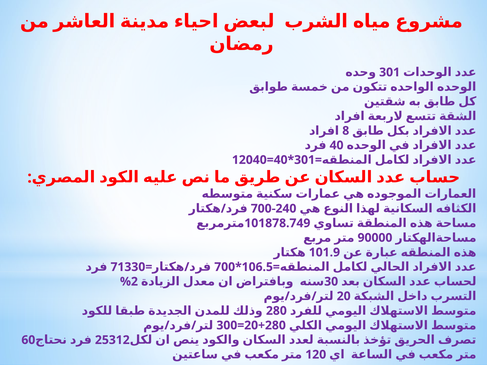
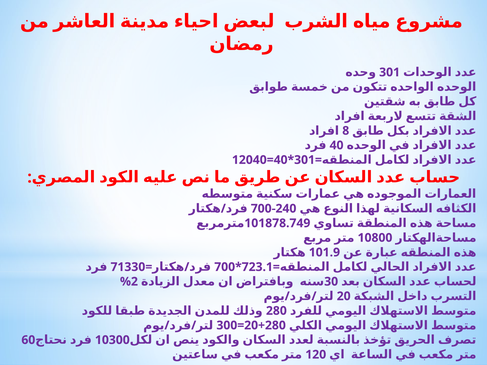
90000: 90000 -> 10800
106.5: 106.5 -> 723.1
25312: 25312 -> 10300
